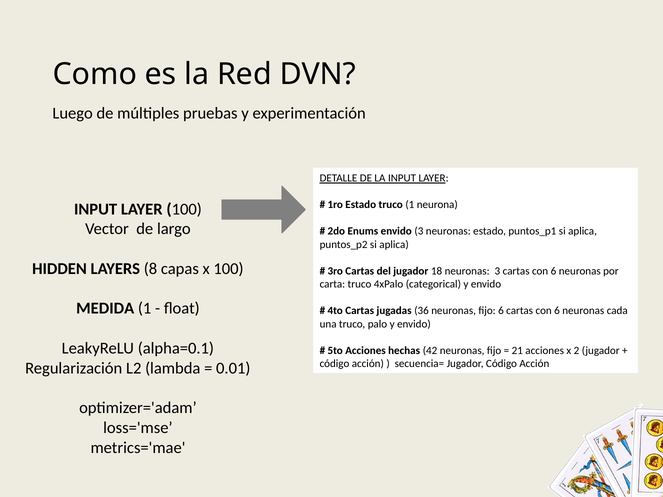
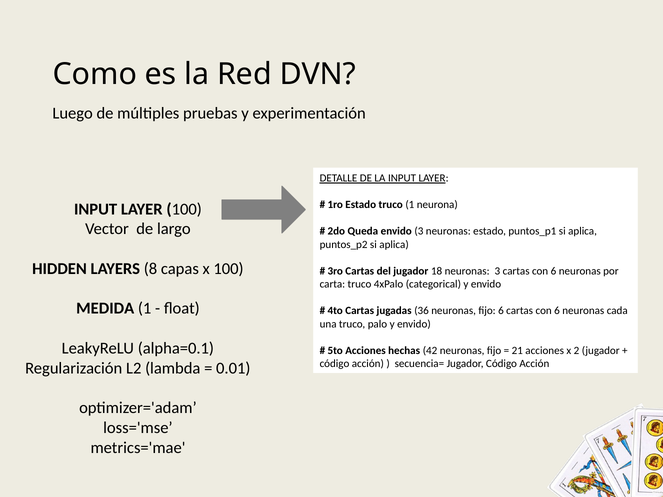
Enums: Enums -> Queda
